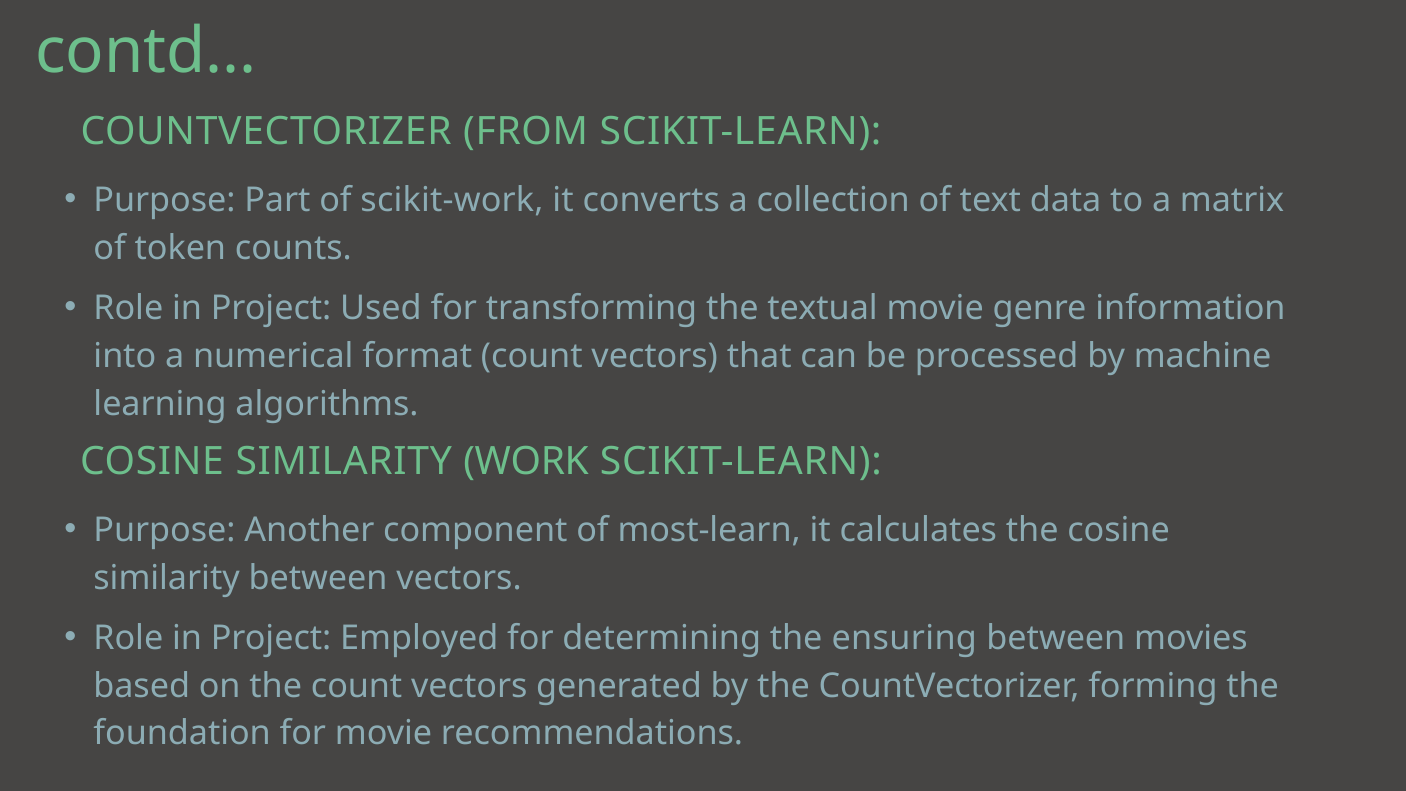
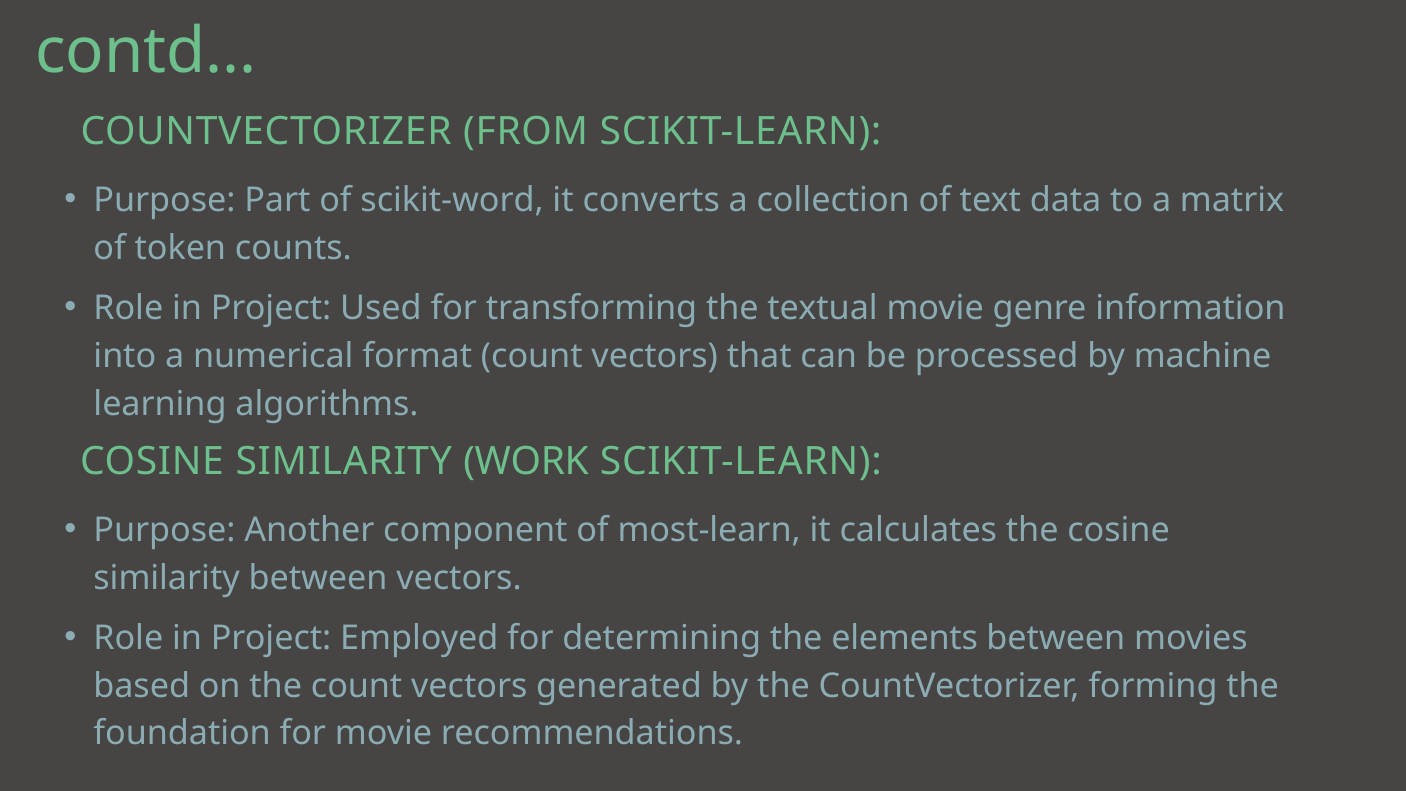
scikit-work: scikit-work -> scikit-word
ensuring: ensuring -> elements
